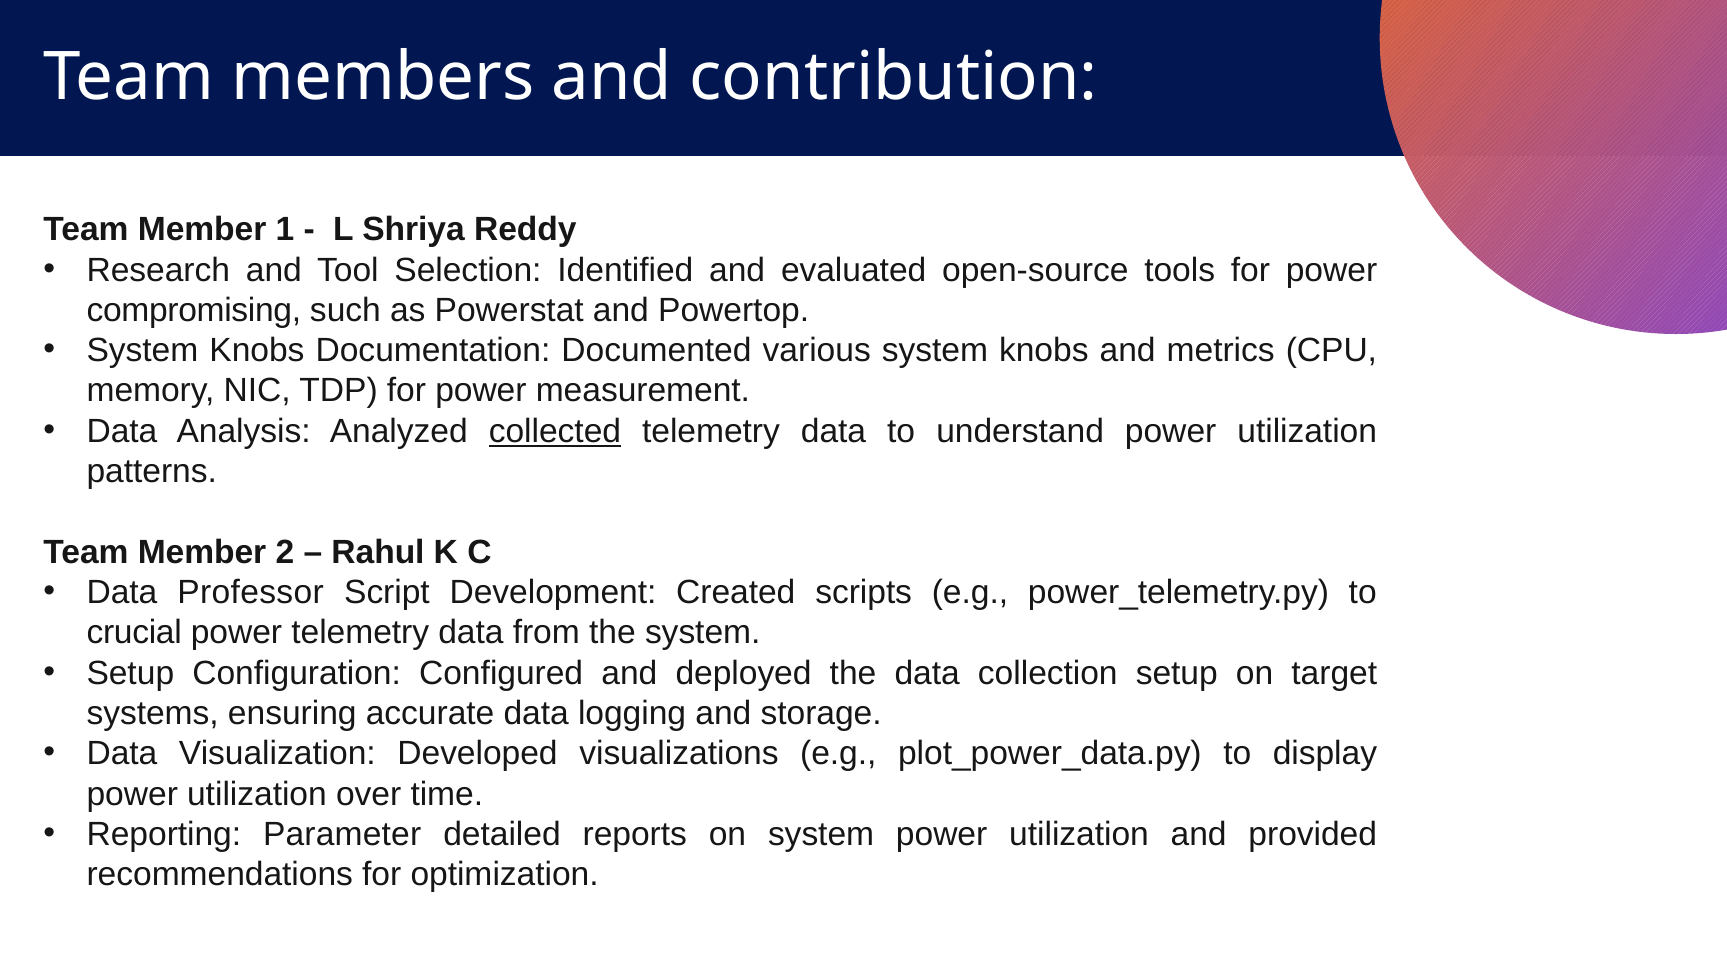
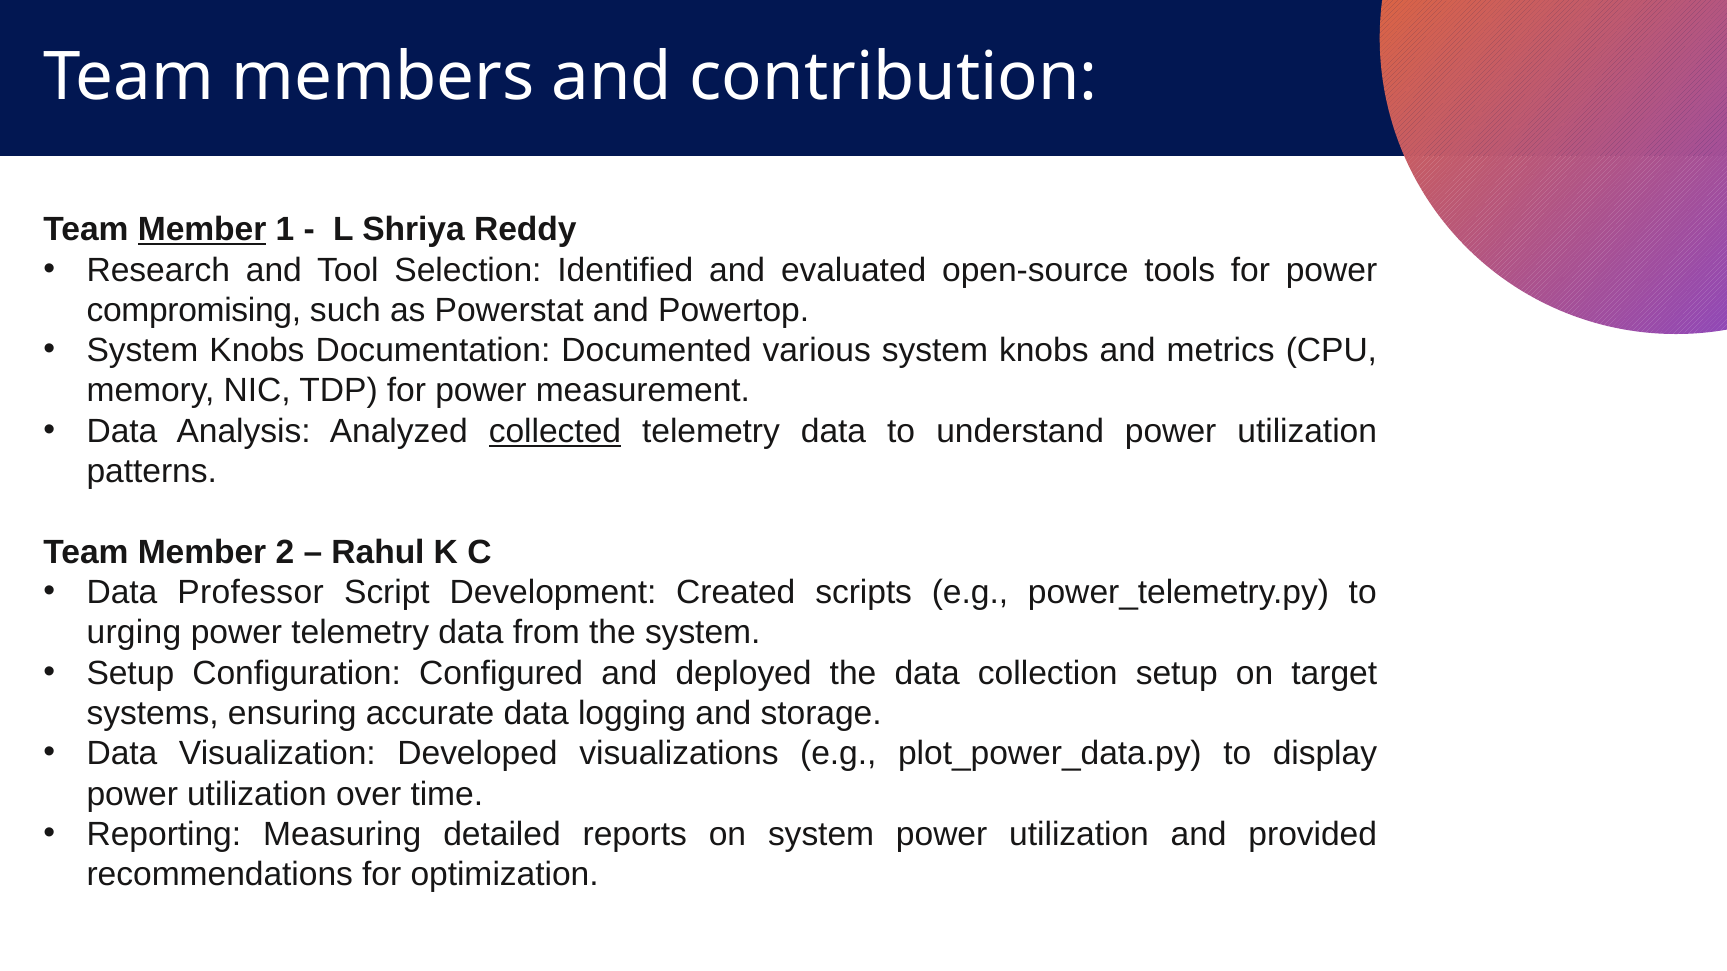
Member at (202, 230) underline: none -> present
crucial: crucial -> urging
Parameter: Parameter -> Measuring
